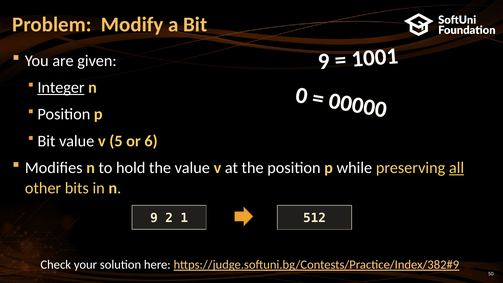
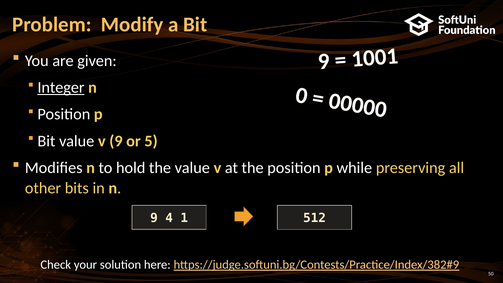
v 5: 5 -> 9
6: 6 -> 5
all underline: present -> none
2: 2 -> 4
